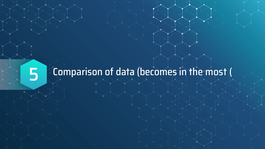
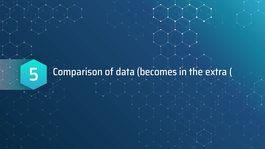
most: most -> extra
